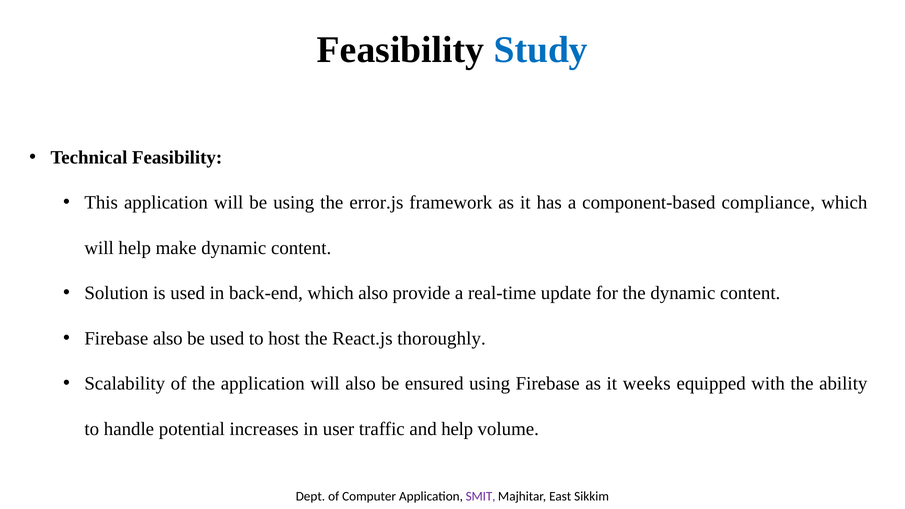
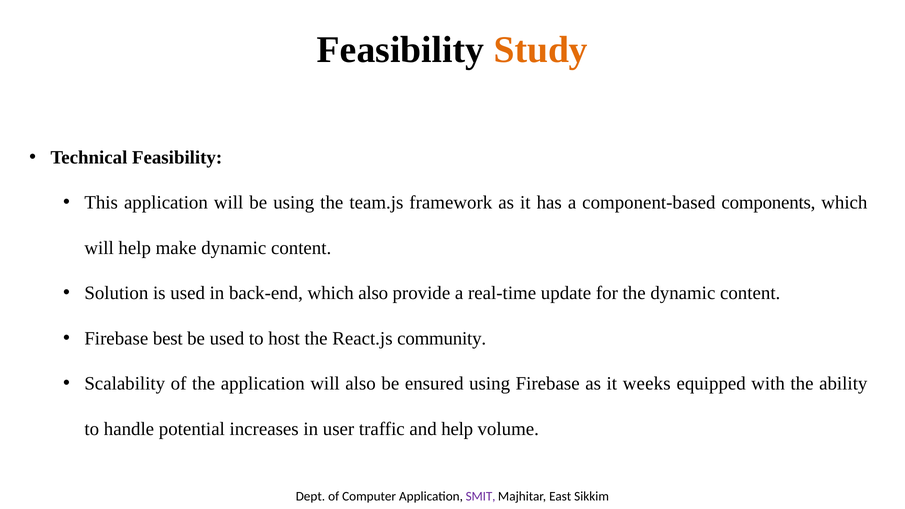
Study colour: blue -> orange
error.js: error.js -> team.js
compliance: compliance -> components
Firebase also: also -> best
thoroughly: thoroughly -> community
